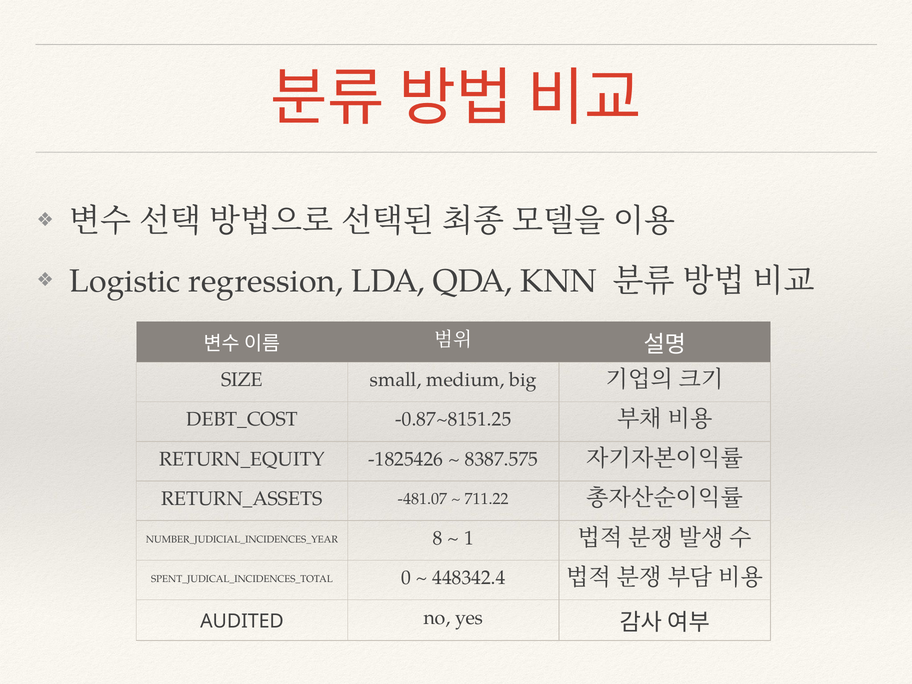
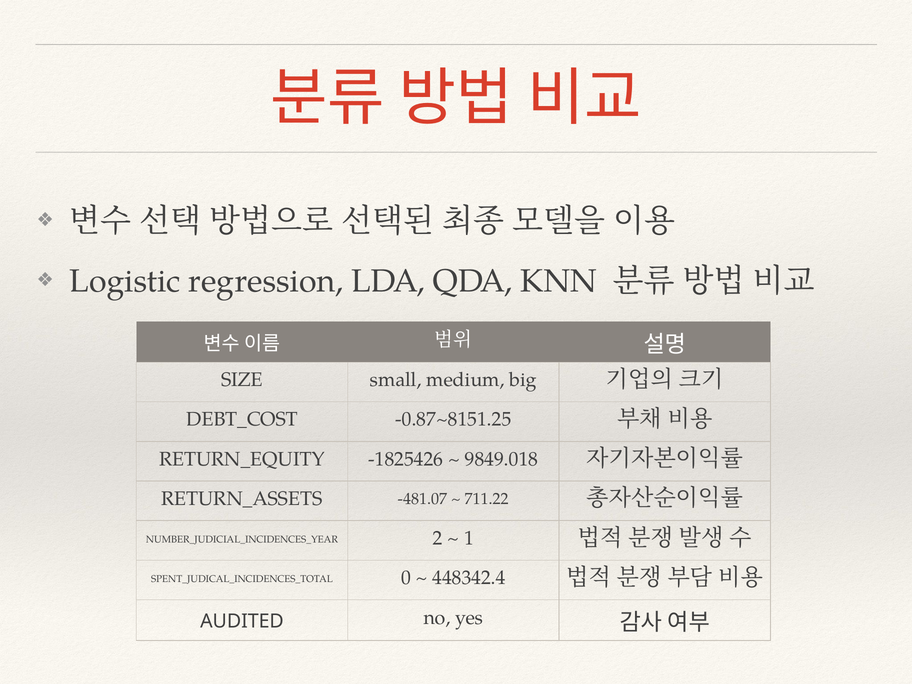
8387.575: 8387.575 -> 9849.018
8: 8 -> 2
